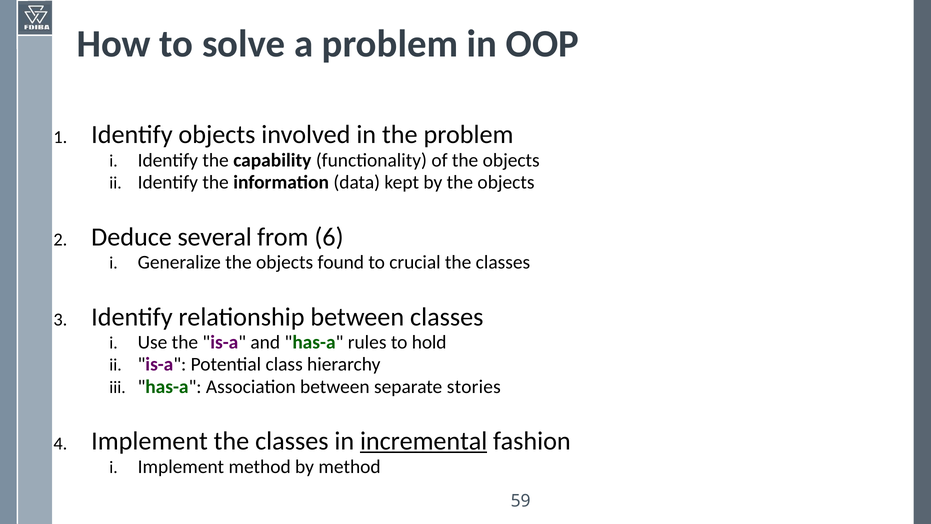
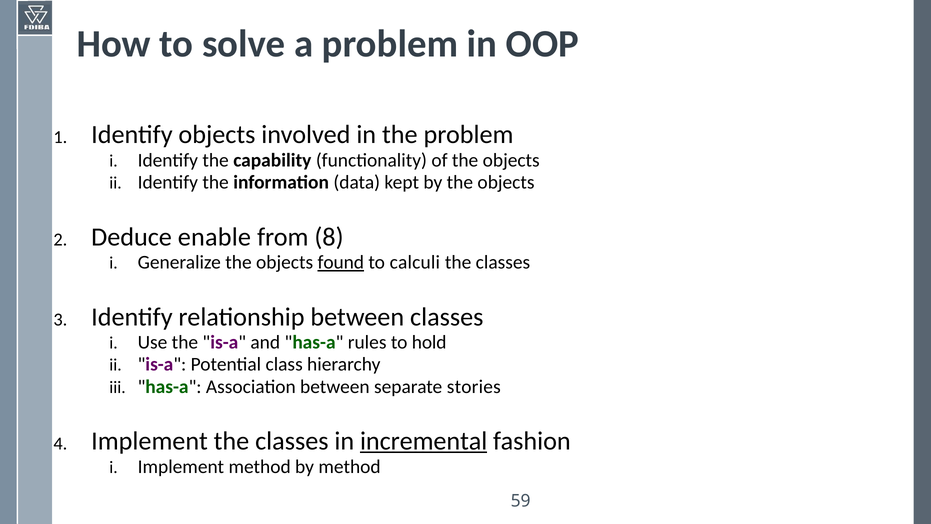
several: several -> enable
6: 6 -> 8
found underline: none -> present
crucial: crucial -> calculi
